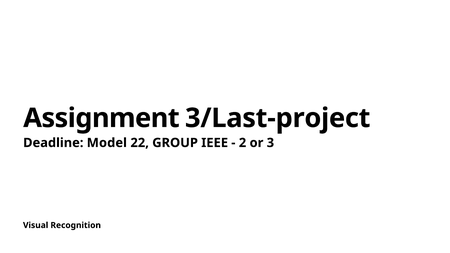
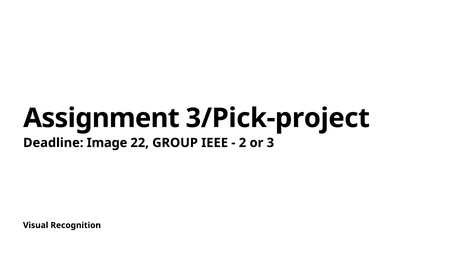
3/Last-project: 3/Last-project -> 3/Pick-project
Model: Model -> Image
